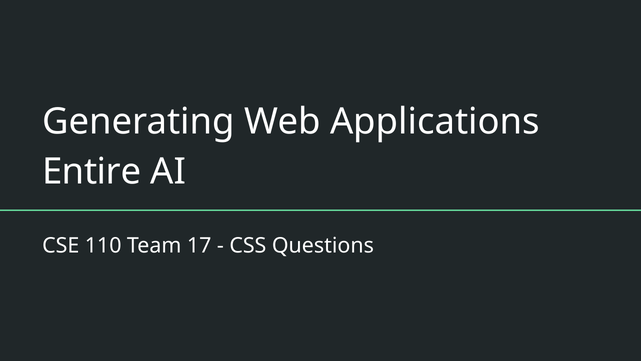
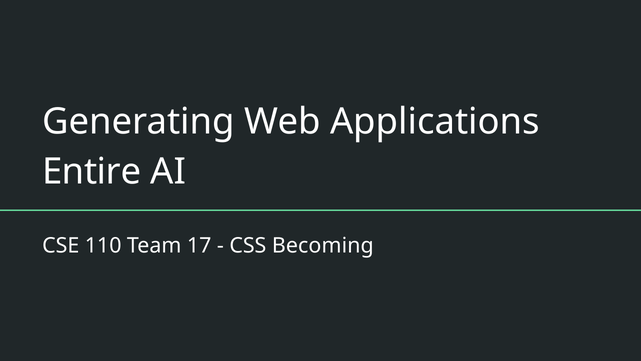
Questions: Questions -> Becoming
